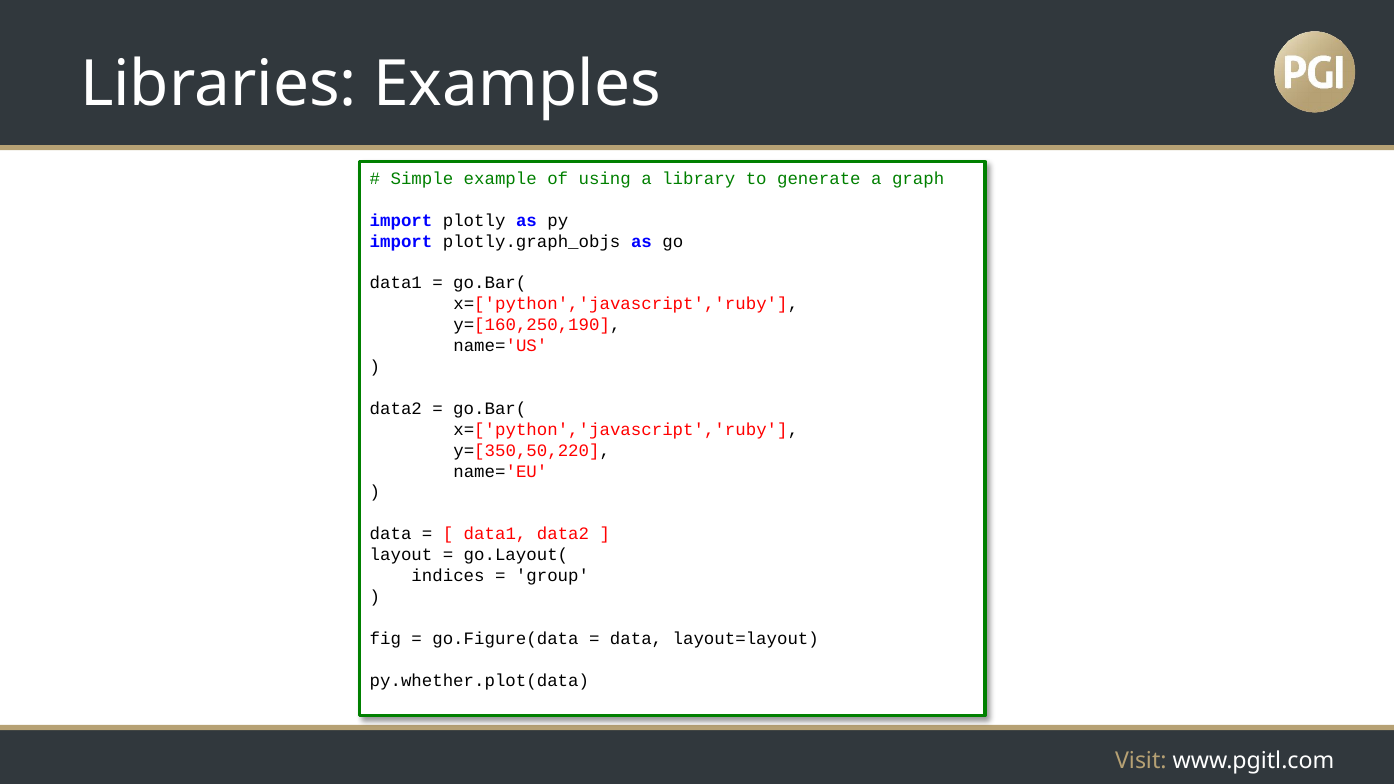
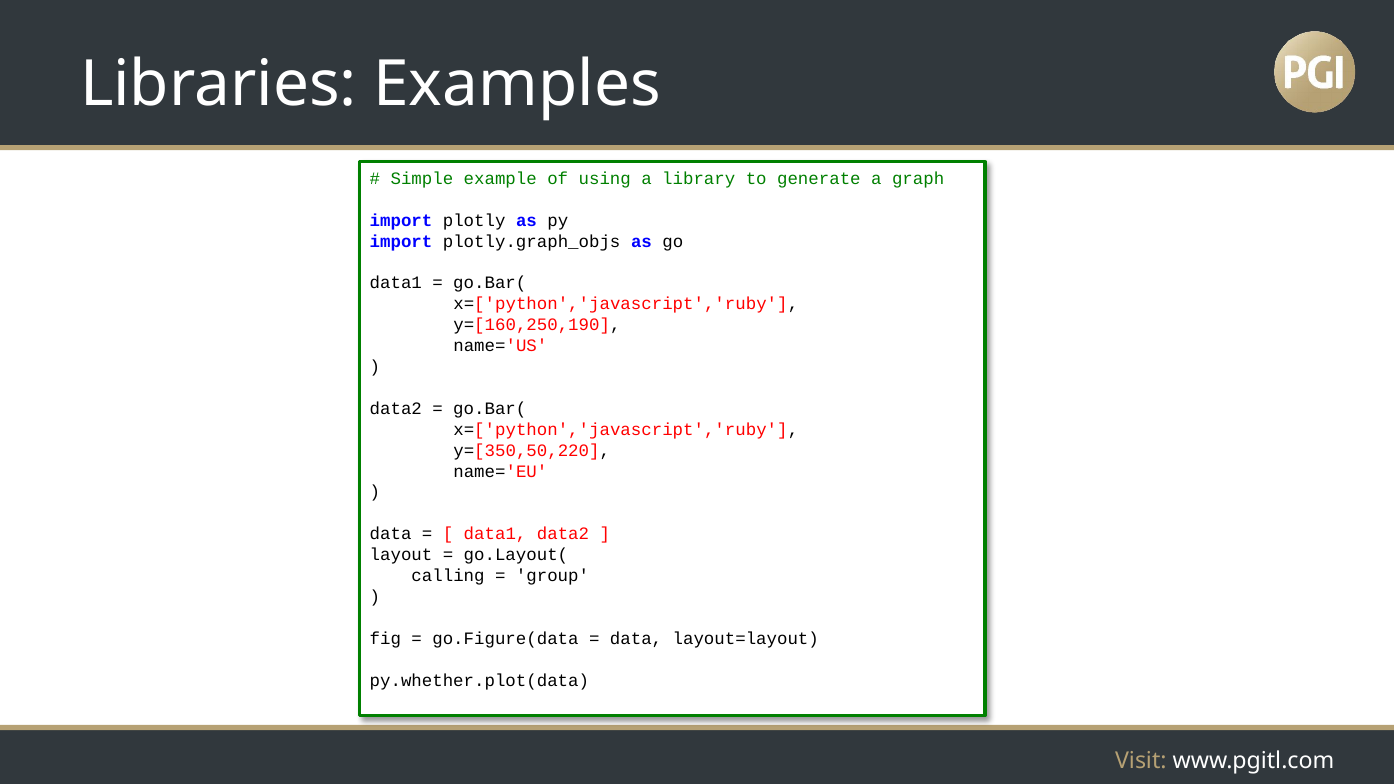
indices: indices -> calling
